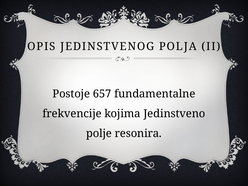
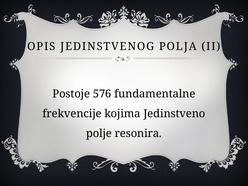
657: 657 -> 576
